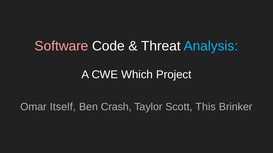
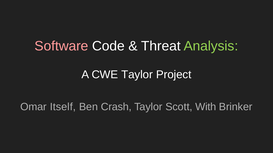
Analysis colour: light blue -> light green
CWE Which: Which -> Taylor
This: This -> With
